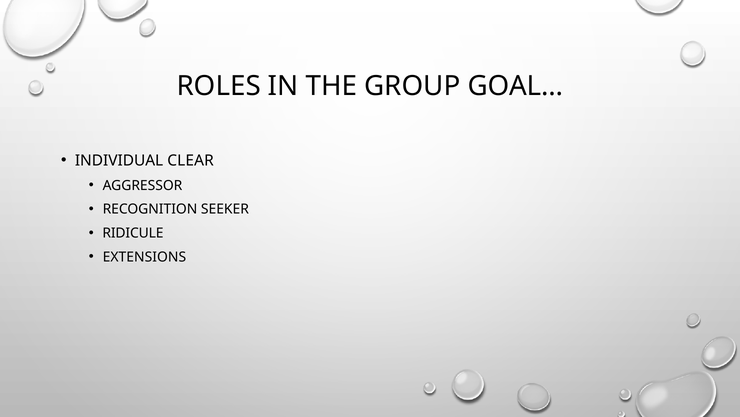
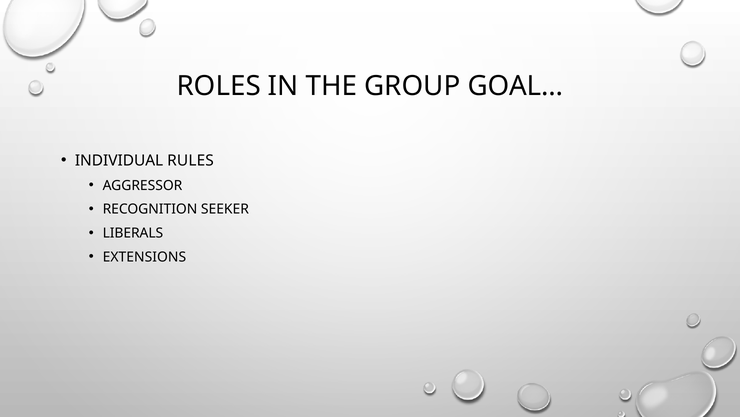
CLEAR: CLEAR -> RULES
RIDICULE: RIDICULE -> LIBERALS
